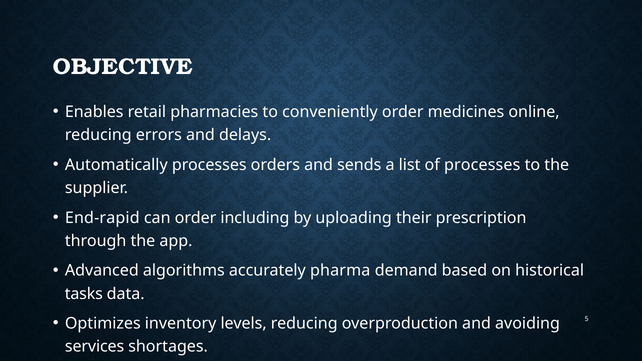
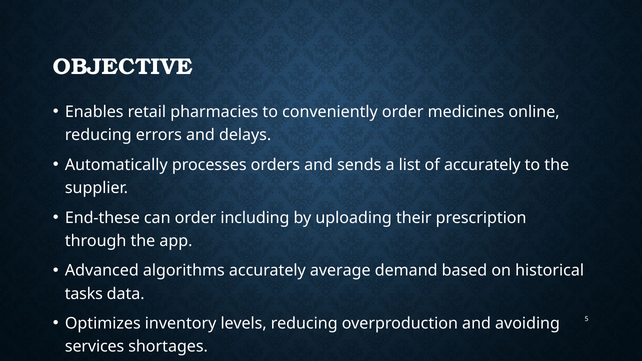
of processes: processes -> accurately
End-rapid: End-rapid -> End-these
pharma: pharma -> average
